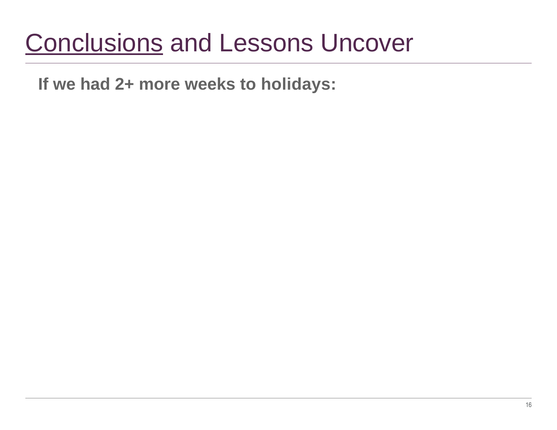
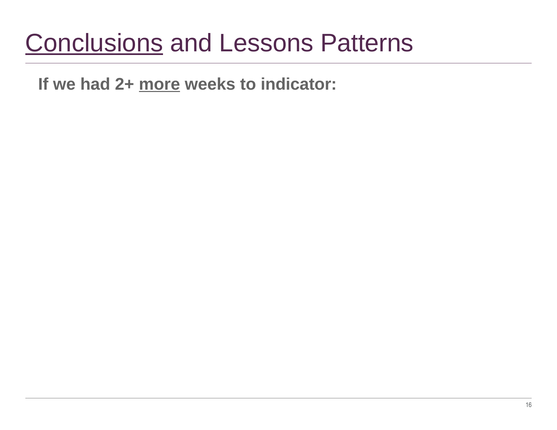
Uncover: Uncover -> Patterns
more underline: none -> present
holidays: holidays -> indicator
